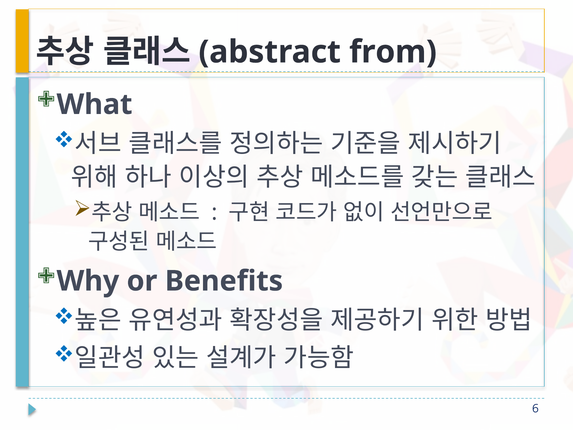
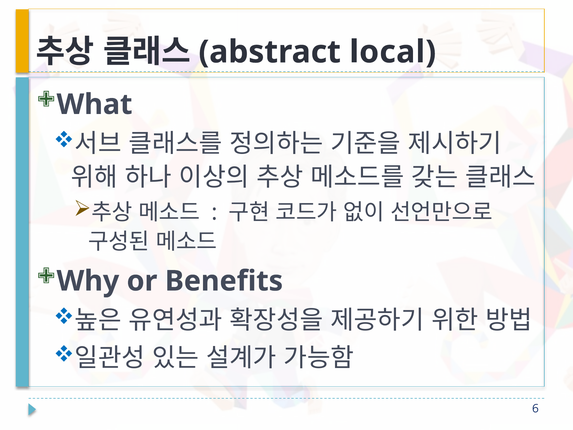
from: from -> local
